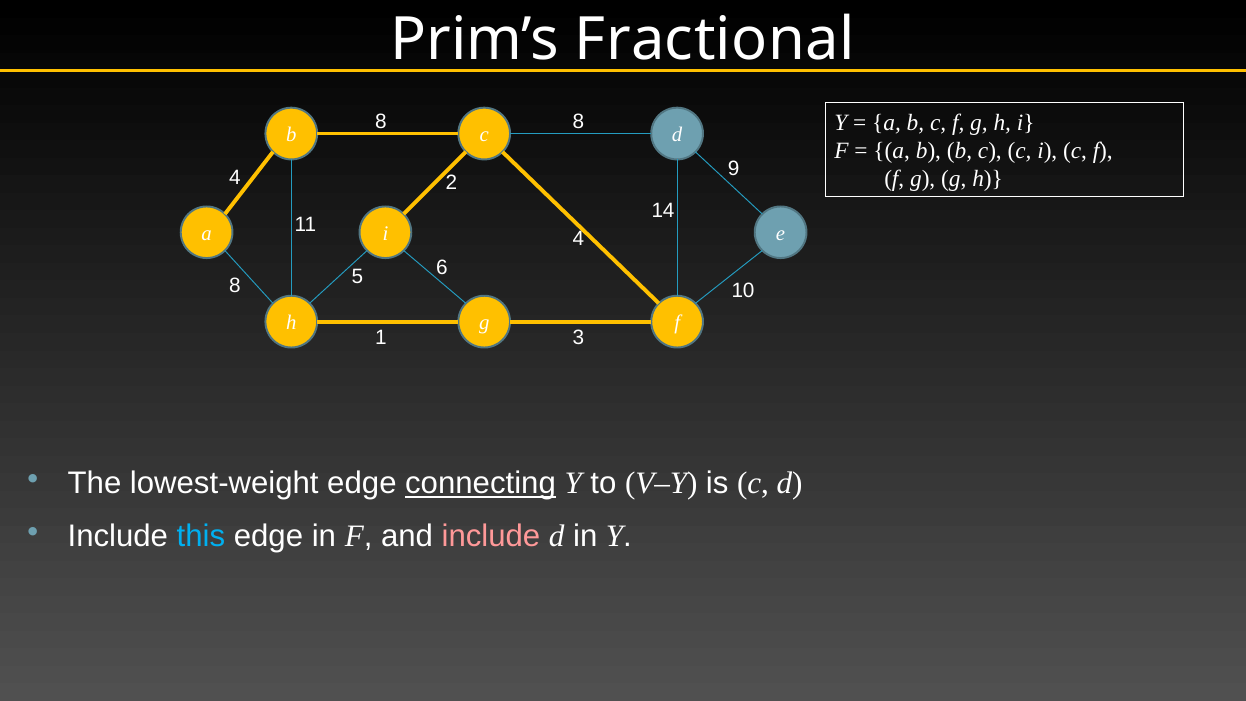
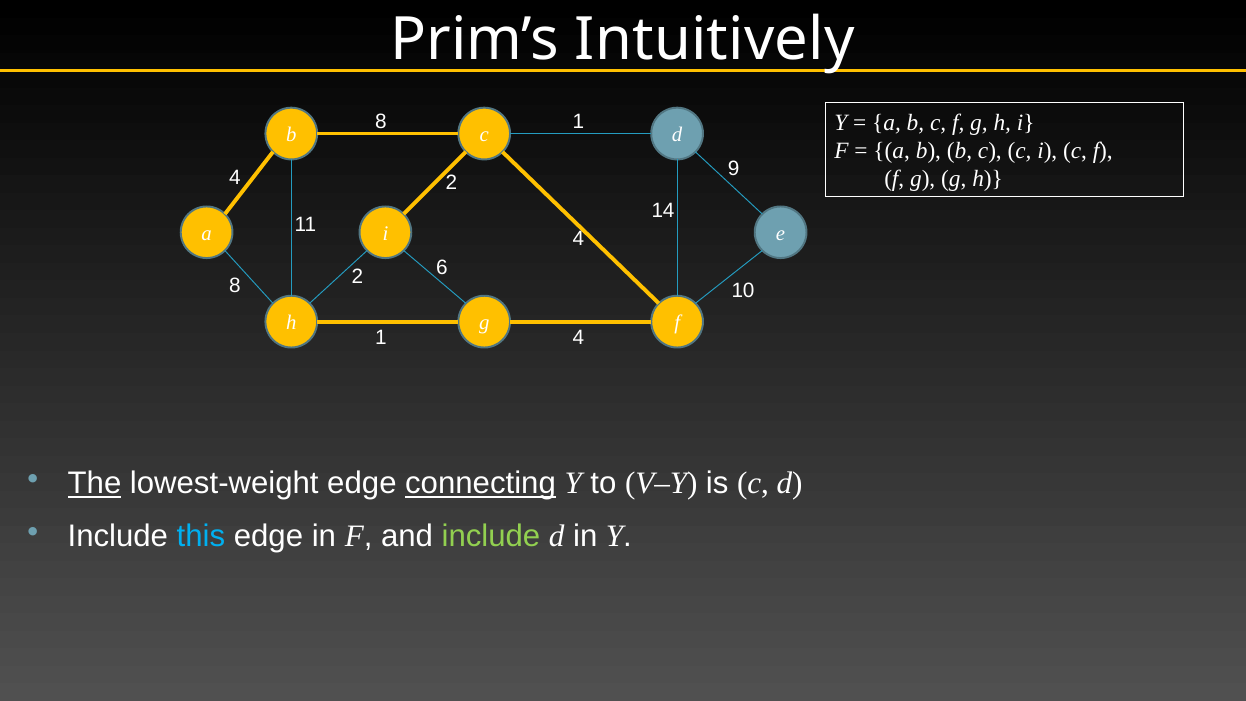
Fractional: Fractional -> Intuitively
8 8: 8 -> 1
8 5: 5 -> 2
1 3: 3 -> 4
The underline: none -> present
include at (491, 536) colour: pink -> light green
